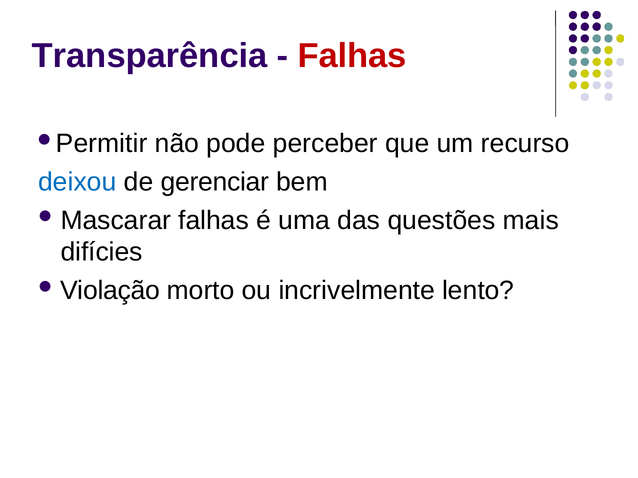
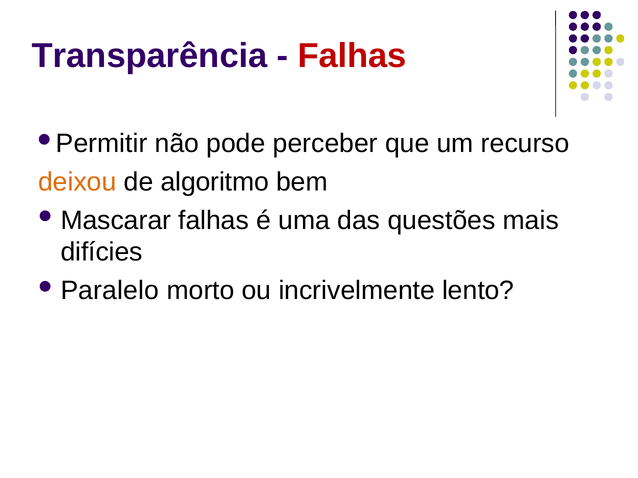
deixou colour: blue -> orange
gerenciar: gerenciar -> algoritmo
Violação: Violação -> Paralelo
